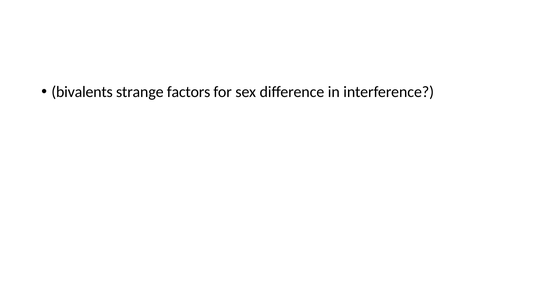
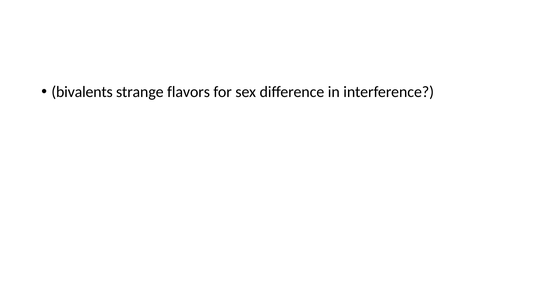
factors: factors -> flavors
